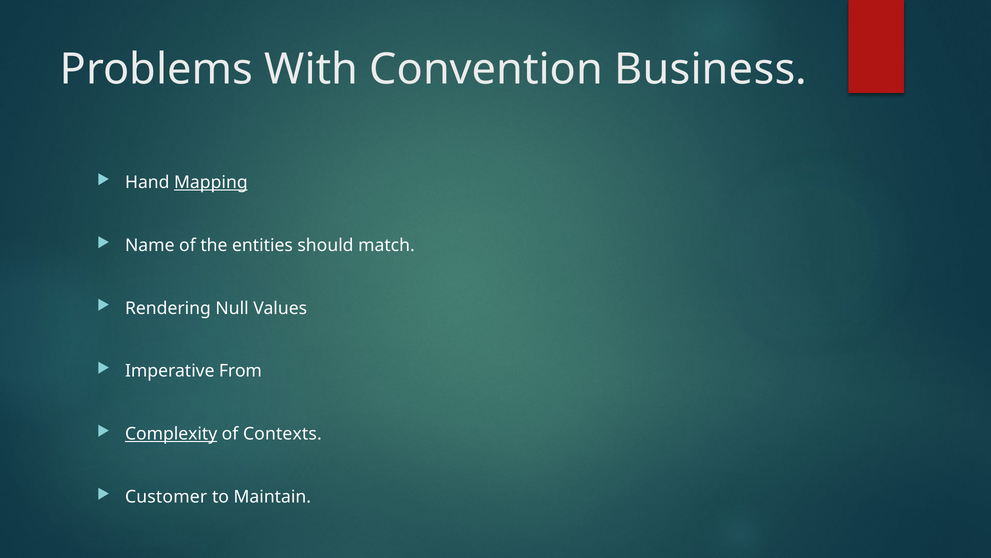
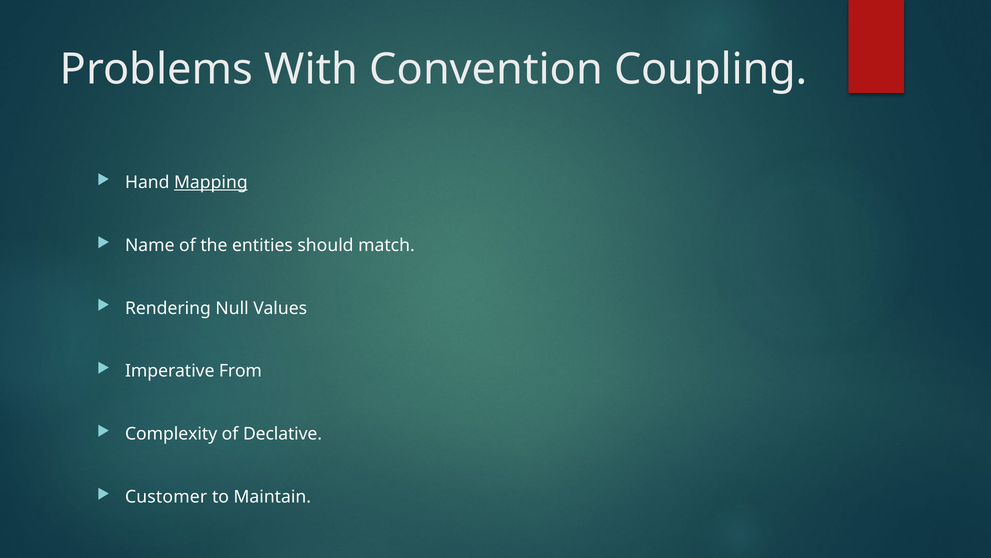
Business: Business -> Coupling
Complexity underline: present -> none
Contexts: Contexts -> Declative
